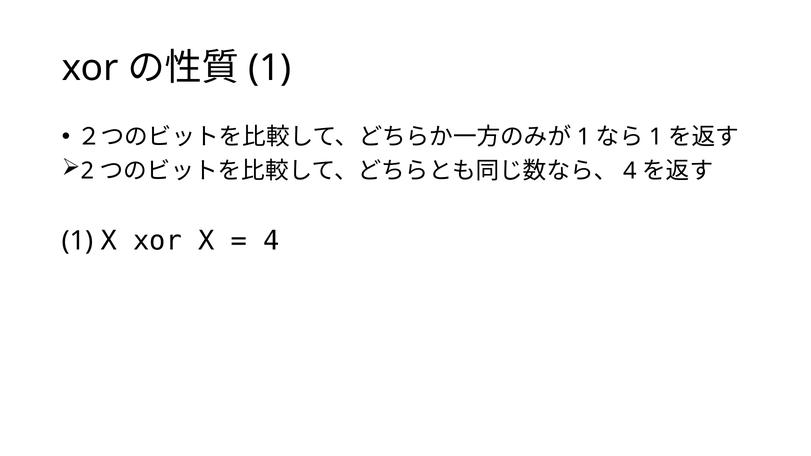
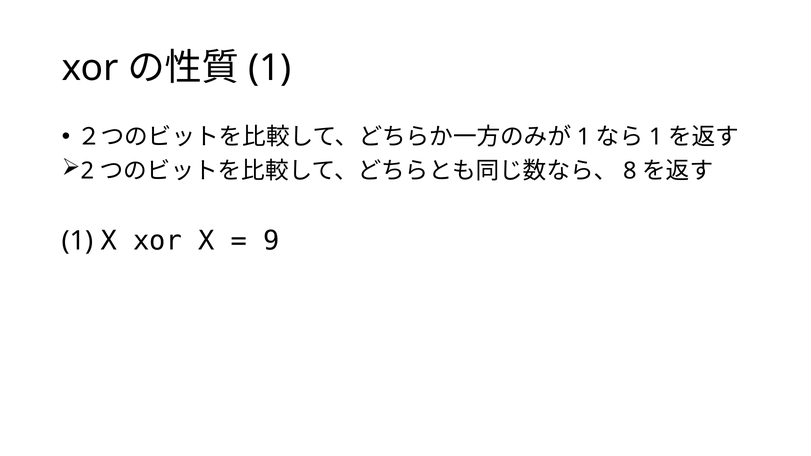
4 at (630, 171): 4 -> 8
4 at (271, 241): 4 -> 9
